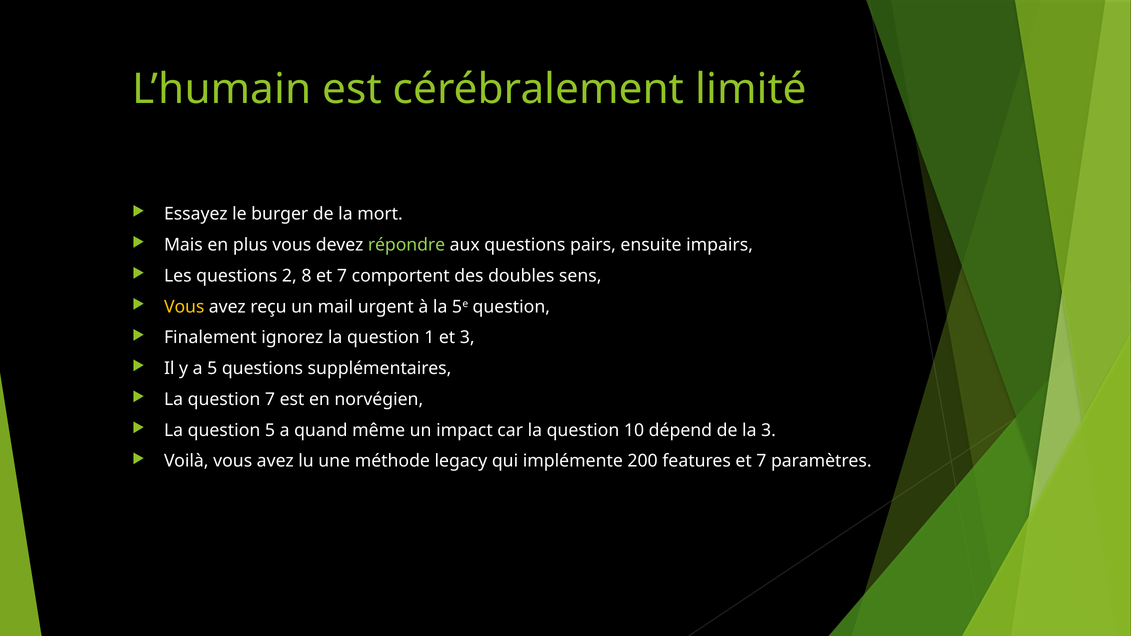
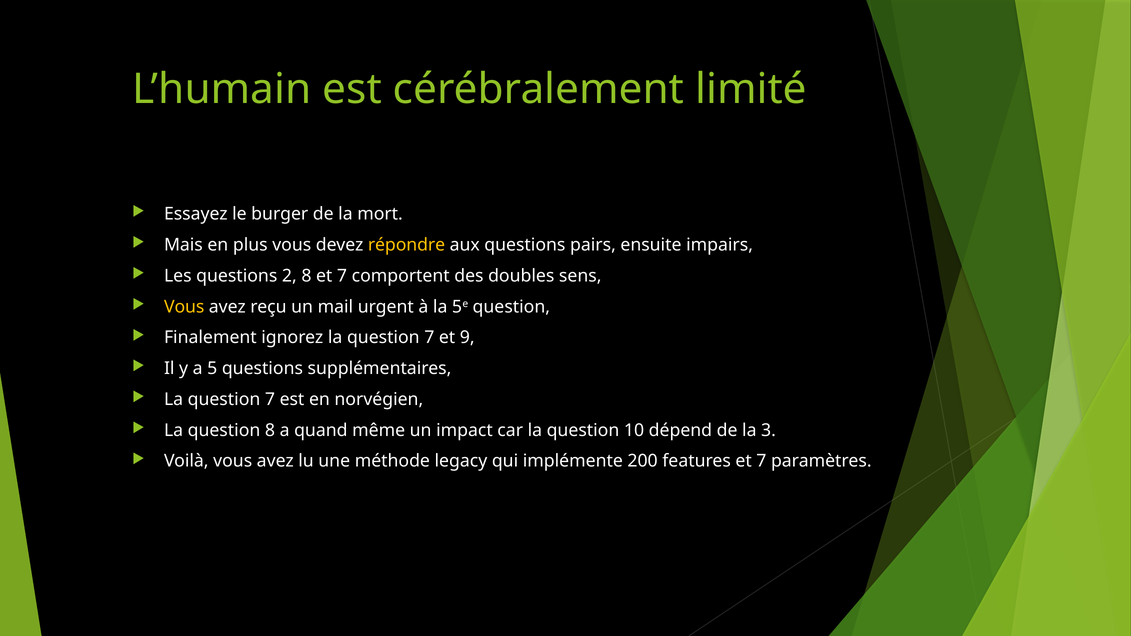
répondre colour: light green -> yellow
ignorez la question 1: 1 -> 7
et 3: 3 -> 9
question 5: 5 -> 8
